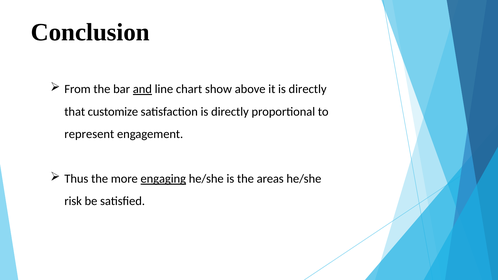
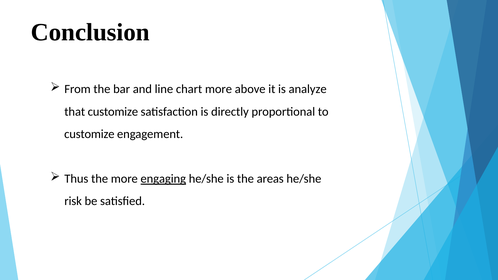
and underline: present -> none
chart show: show -> more
it is directly: directly -> analyze
represent at (89, 134): represent -> customize
